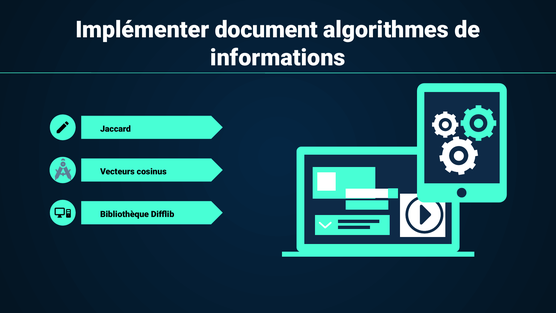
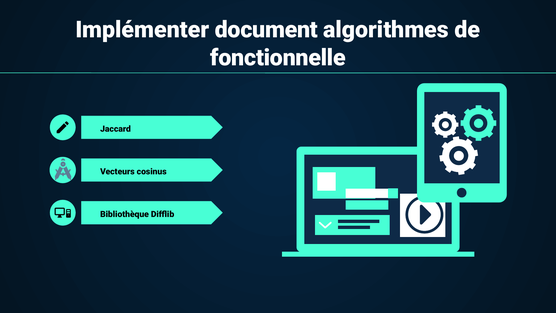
informations: informations -> fonctionnelle
